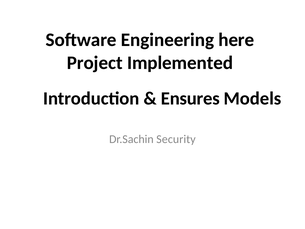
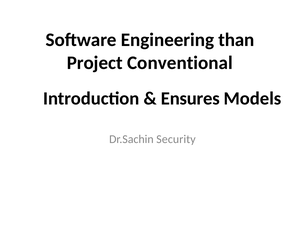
here: here -> than
Implemented: Implemented -> Conventional
